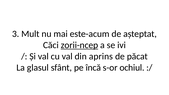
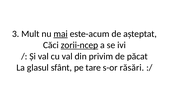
mai underline: none -> present
aprins: aprins -> privim
încă: încă -> tare
ochiul: ochiul -> răsări
